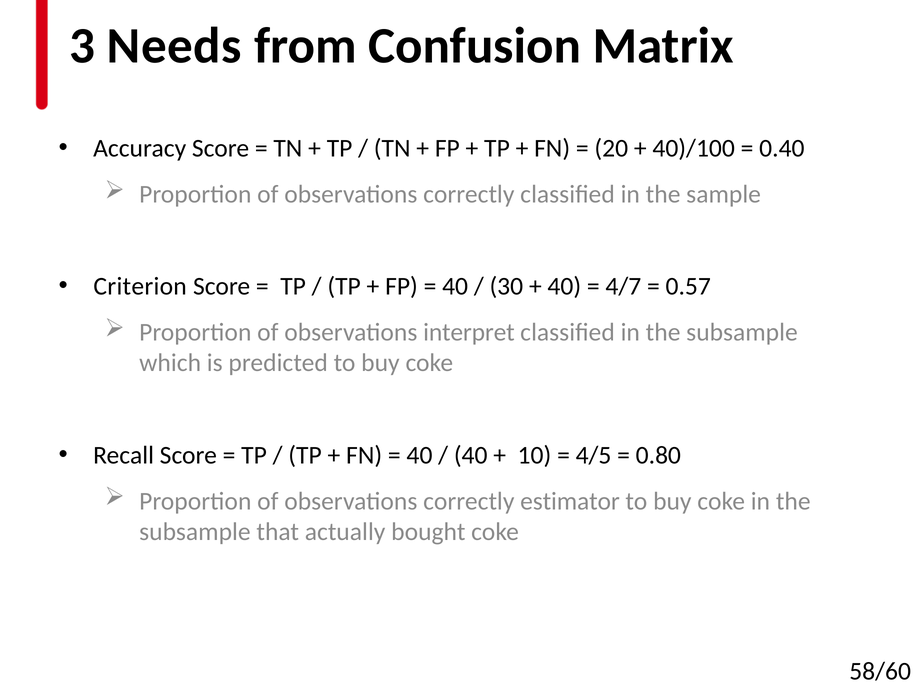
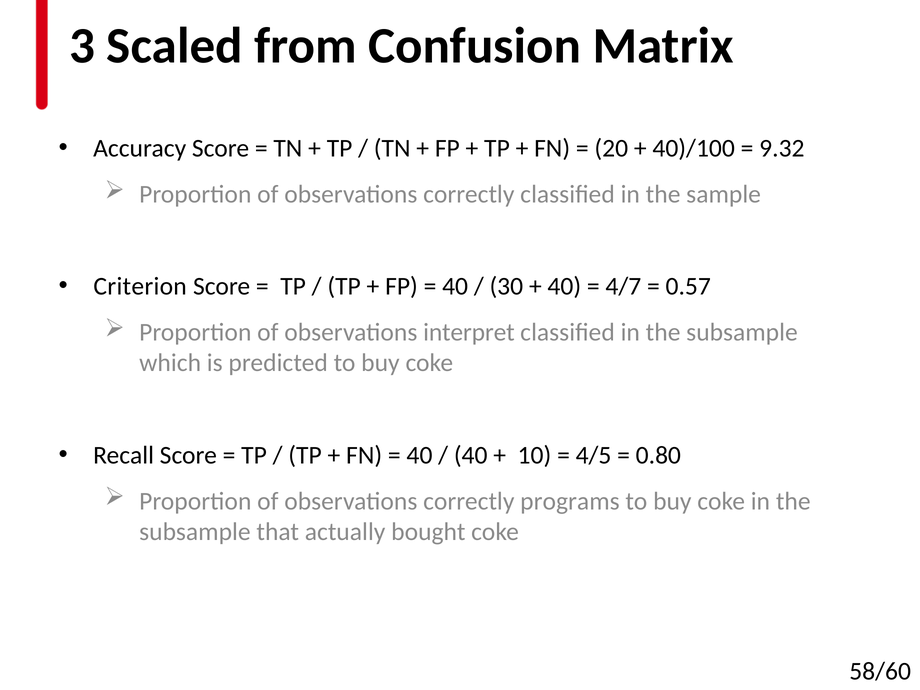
Needs: Needs -> Scaled
0.40: 0.40 -> 9.32
estimator: estimator -> programs
